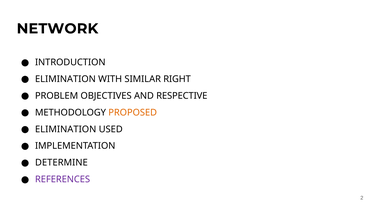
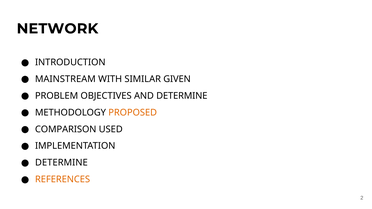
ELIMINATION at (65, 79): ELIMINATION -> MAINSTREAM
RIGHT: RIGHT -> GIVEN
AND RESPECTIVE: RESPECTIVE -> DETERMINE
ELIMINATION at (66, 129): ELIMINATION -> COMPARISON
REFERENCES colour: purple -> orange
